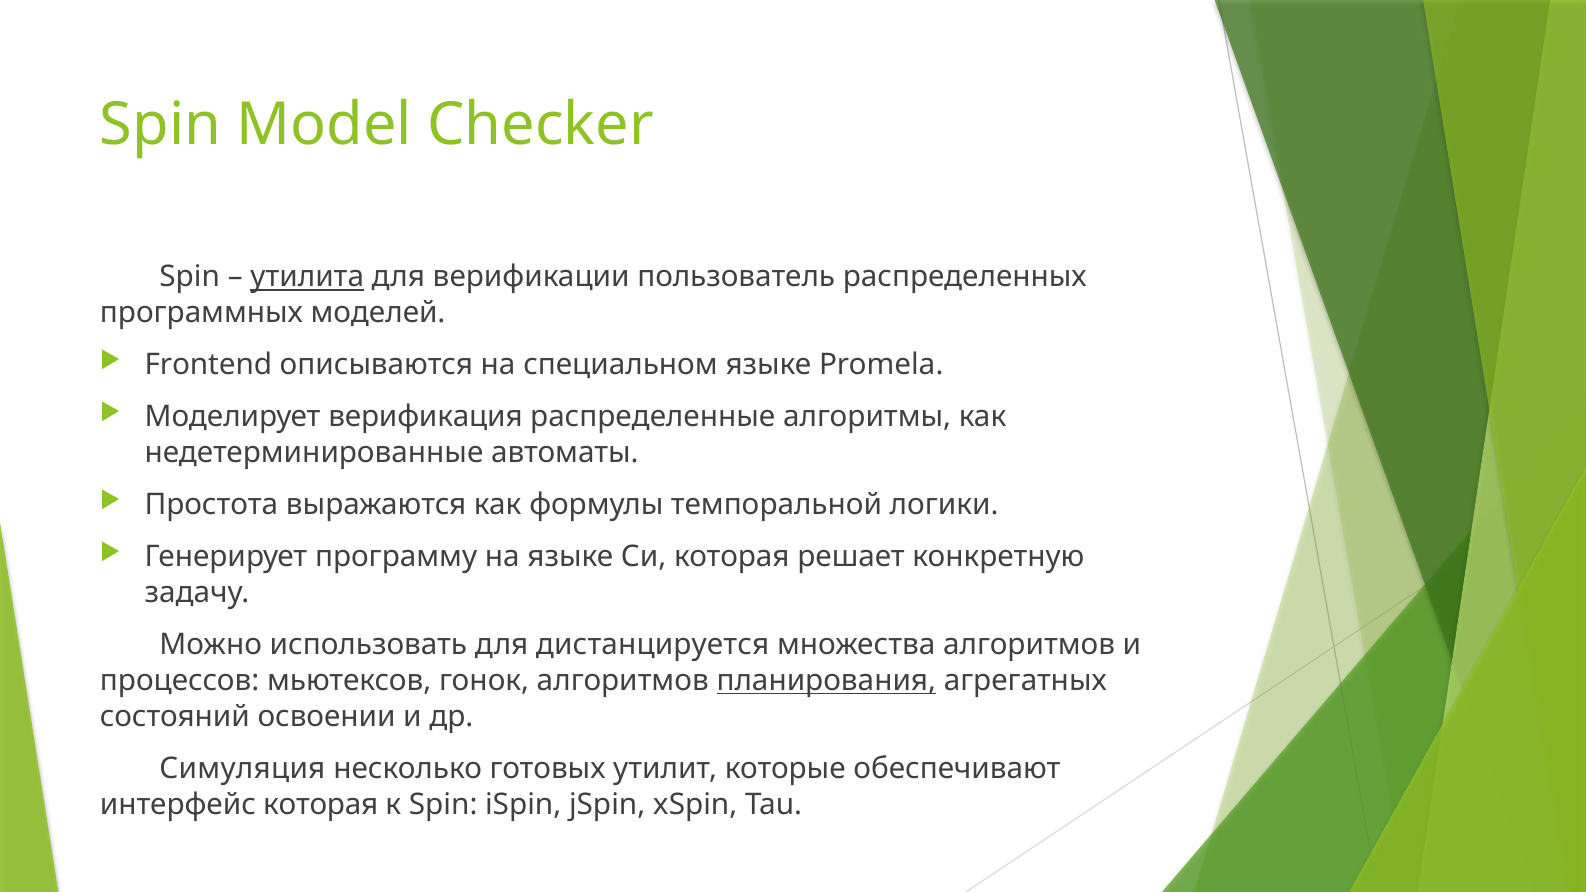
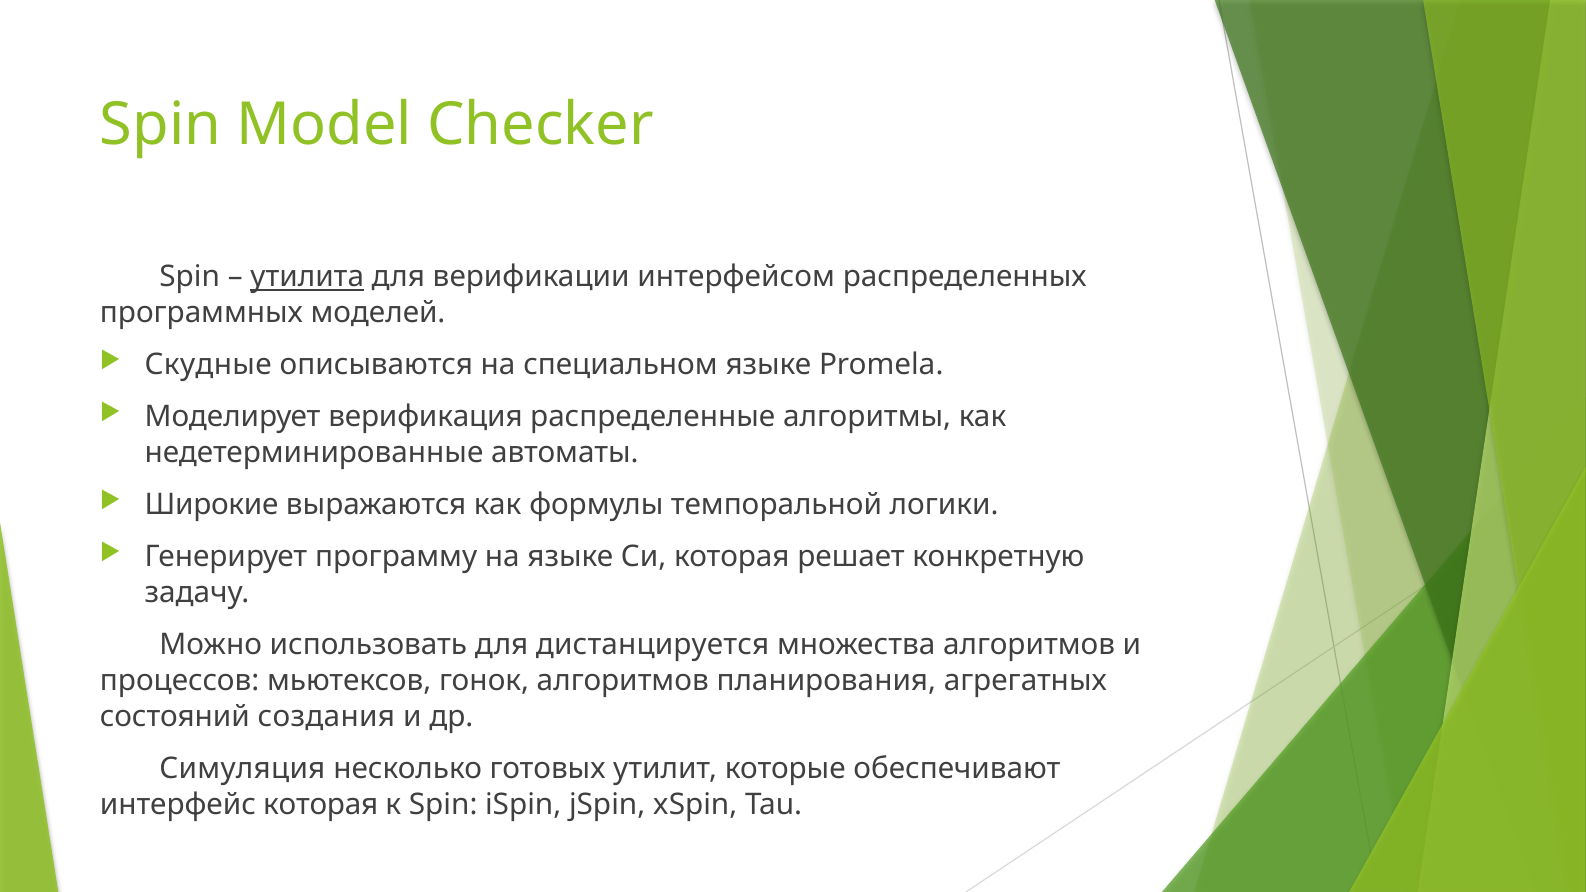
пользователь: пользователь -> интерфейсом
Frontend: Frontend -> Скудные
Простота: Простота -> Широкие
планирования underline: present -> none
освоении: освоении -> создания
